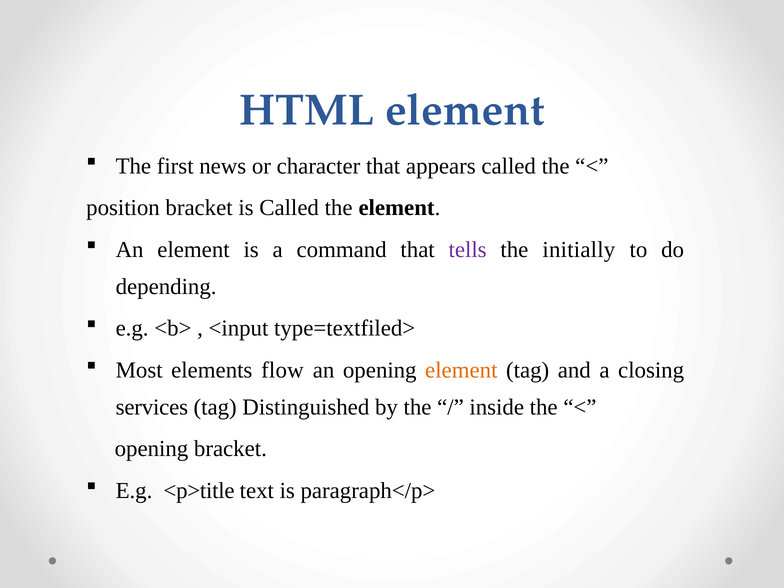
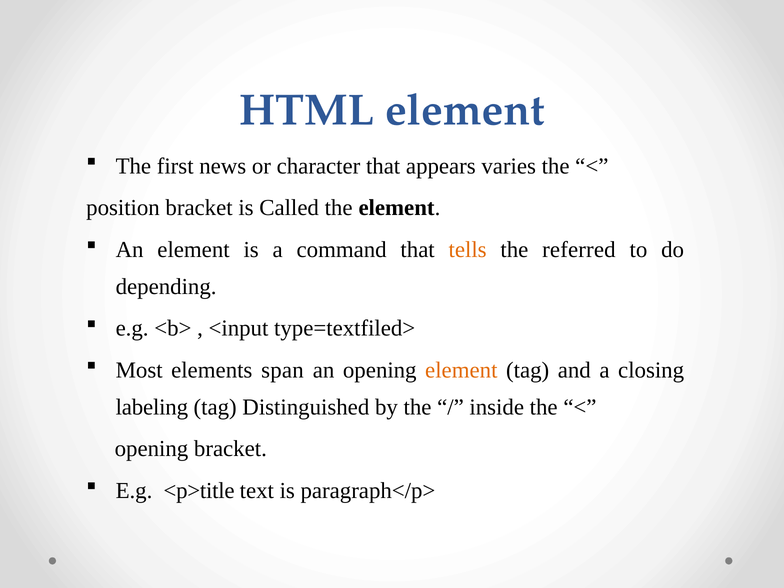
appears called: called -> varies
tells colour: purple -> orange
initially: initially -> referred
flow: flow -> span
services: services -> labeling
